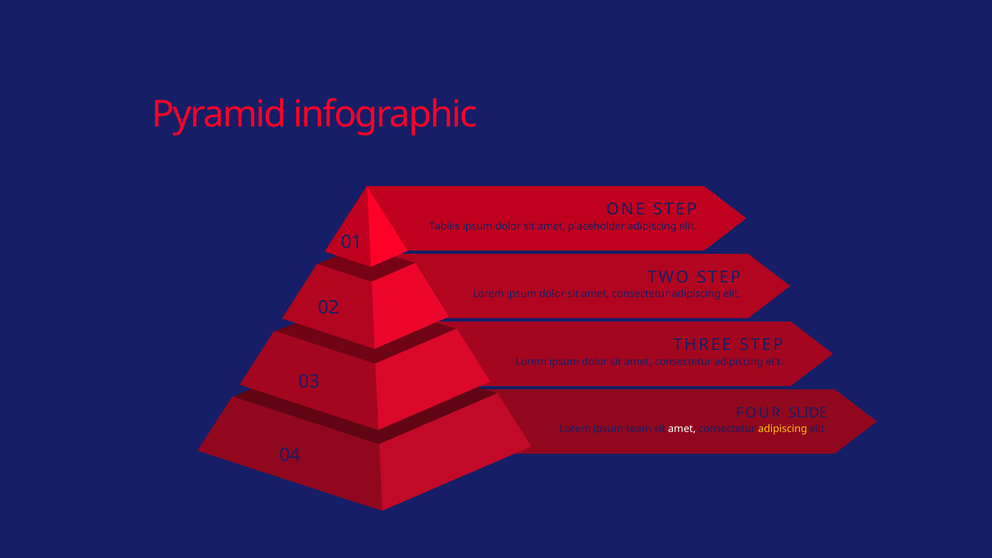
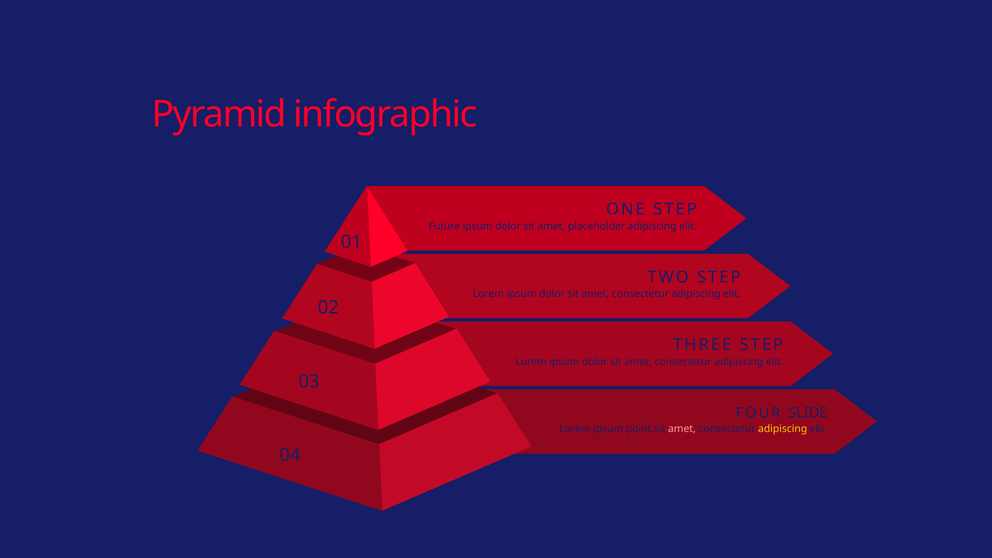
Tables: Tables -> Future
team: team -> point
amet at (682, 429) colour: white -> pink
